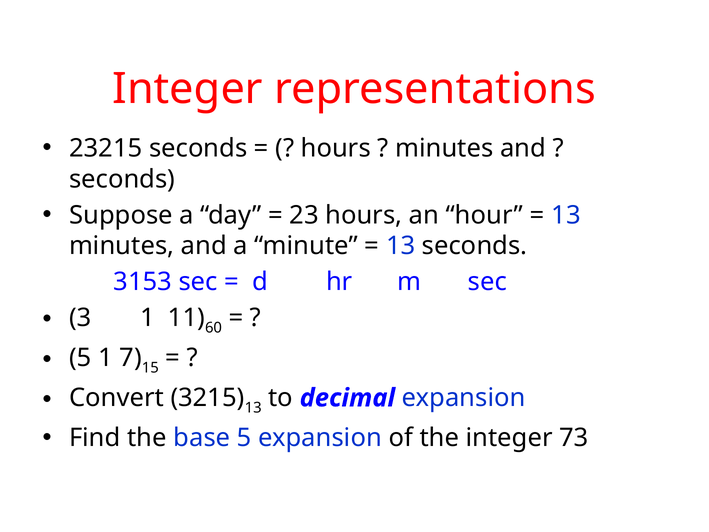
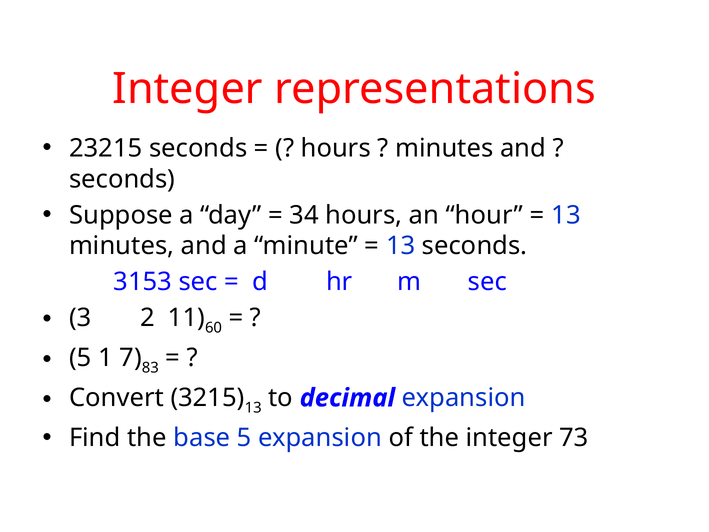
23: 23 -> 34
3 1: 1 -> 2
15: 15 -> 83
